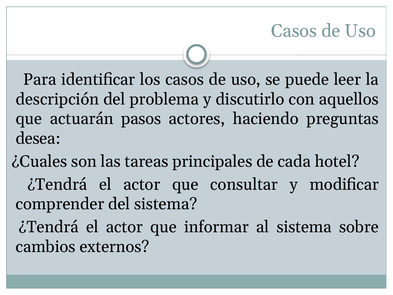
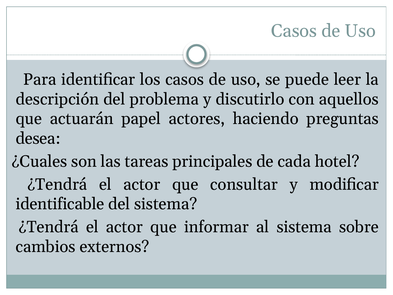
pasos: pasos -> papel
comprender: comprender -> identificable
